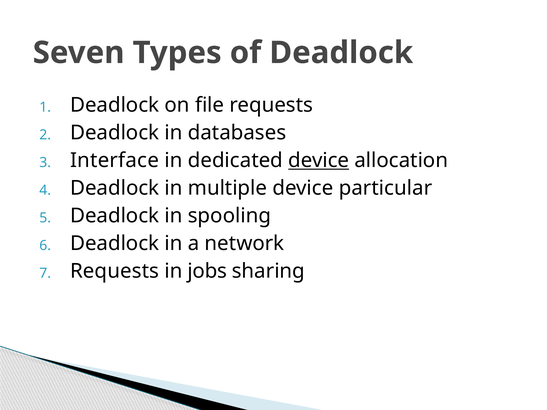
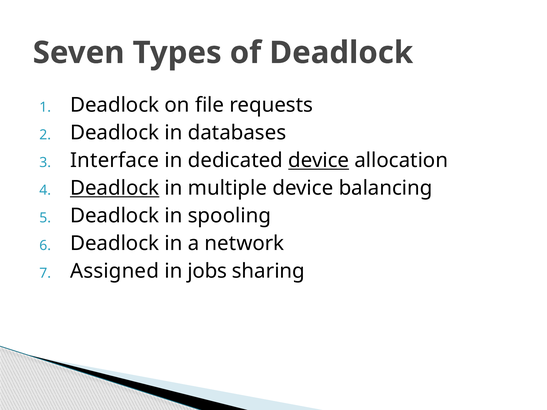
Deadlock at (115, 188) underline: none -> present
particular: particular -> balancing
Requests at (115, 271): Requests -> Assigned
